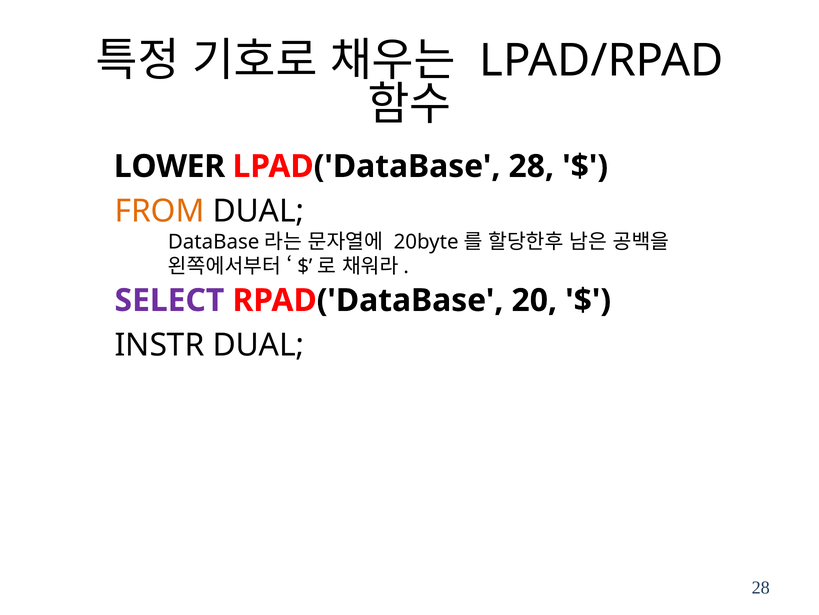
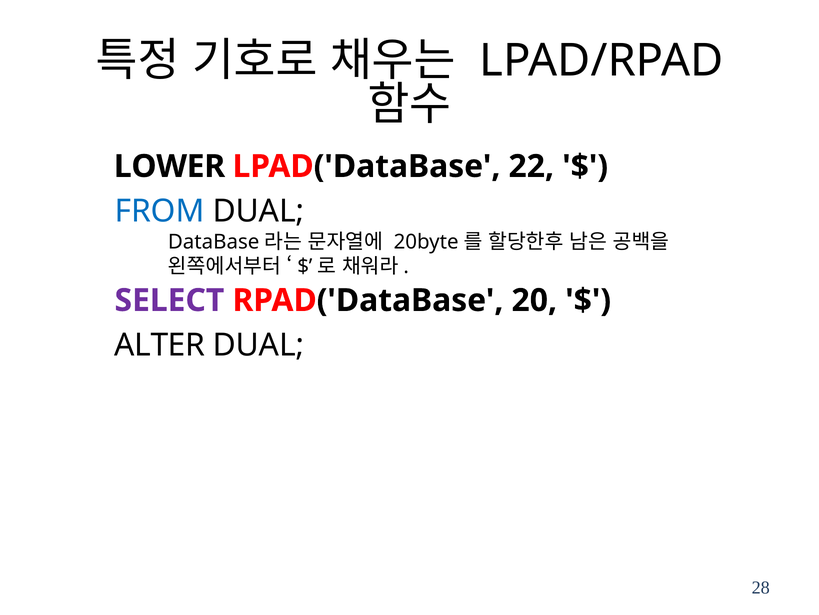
LPAD('DataBase 28: 28 -> 22
FROM colour: orange -> blue
INSTR: INSTR -> ALTER
